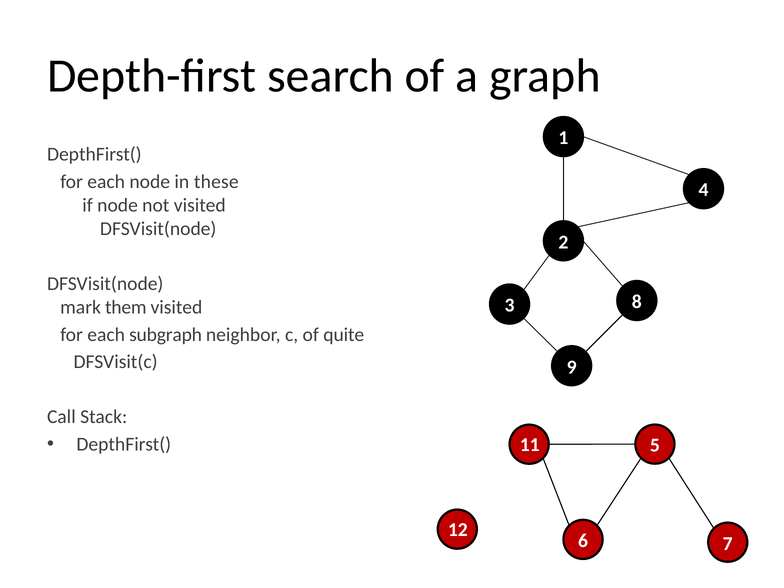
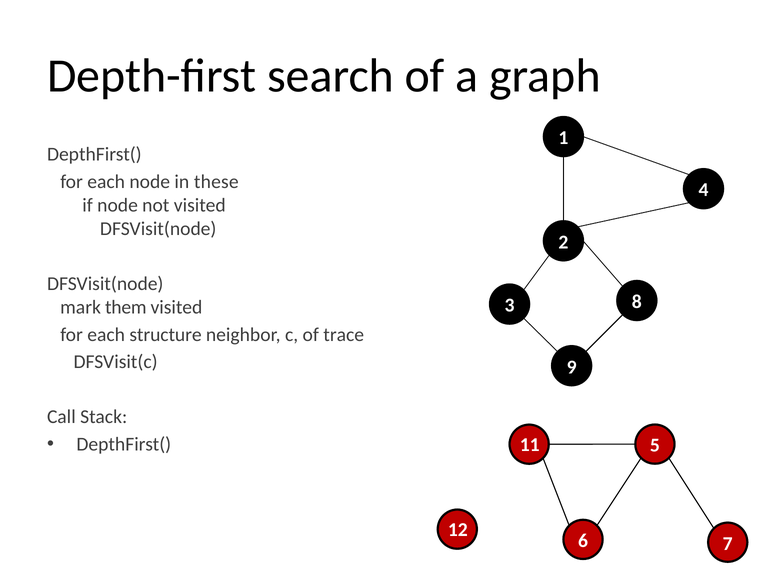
subgraph: subgraph -> structure
quite: quite -> trace
